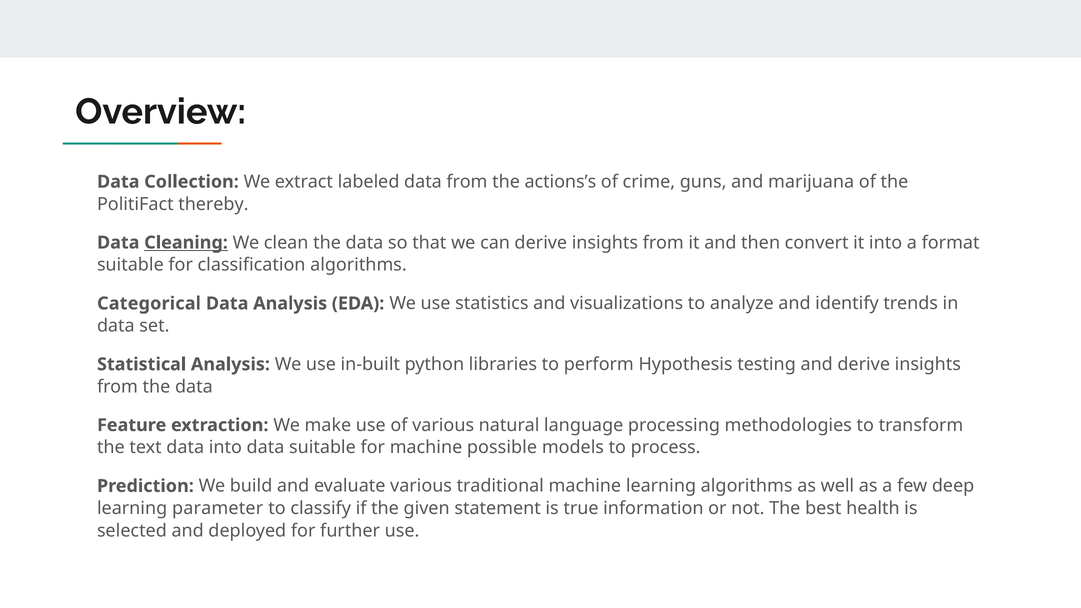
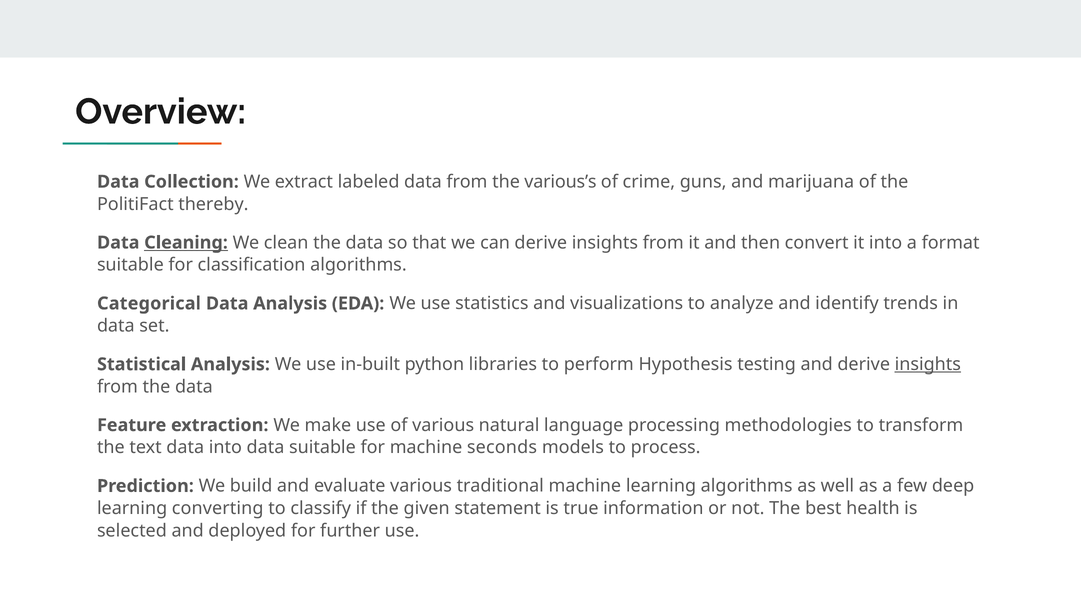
actions’s: actions’s -> various’s
insights at (928, 364) underline: none -> present
possible: possible -> seconds
parameter: parameter -> converting
